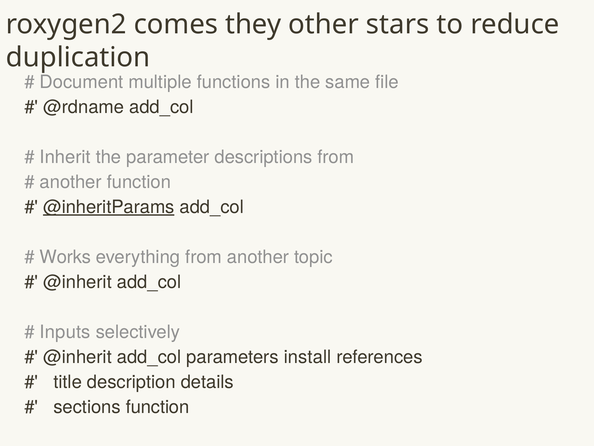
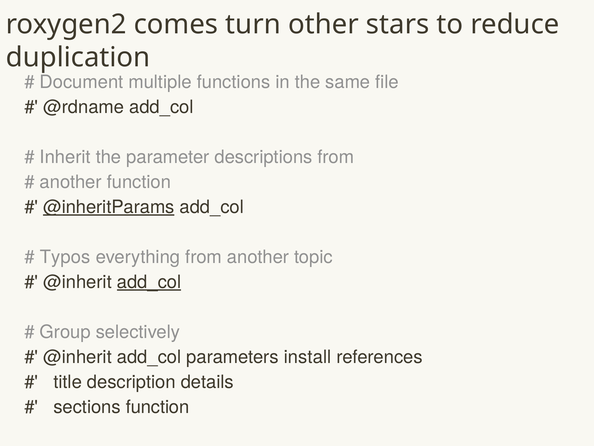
they: they -> turn
Works: Works -> Typos
add_col at (149, 282) underline: none -> present
Inputs: Inputs -> Group
